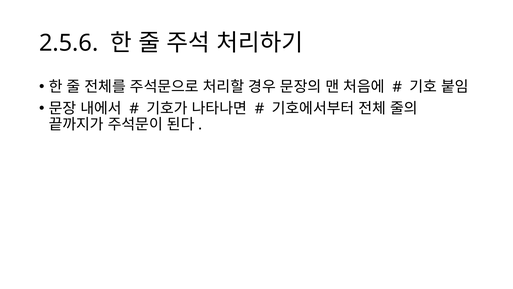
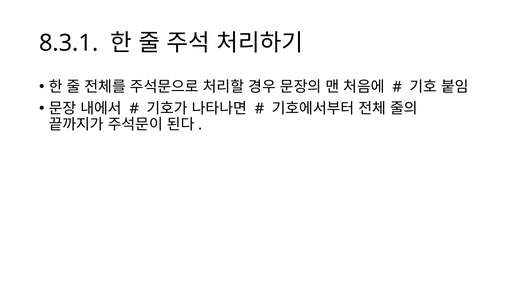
2.5.6: 2.5.6 -> 8.3.1
